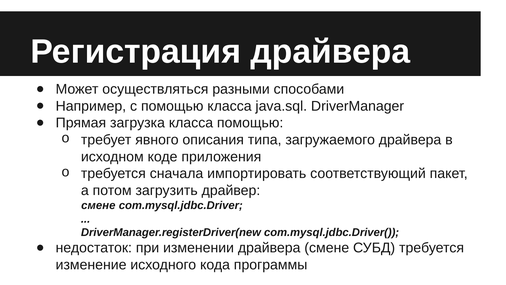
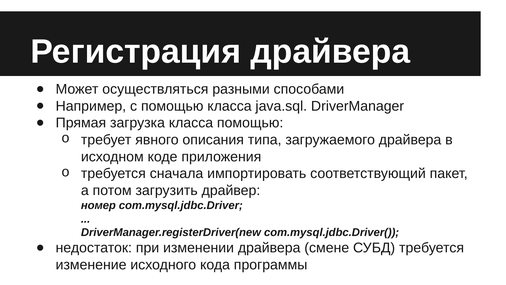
смене at (98, 205): смене -> номер
